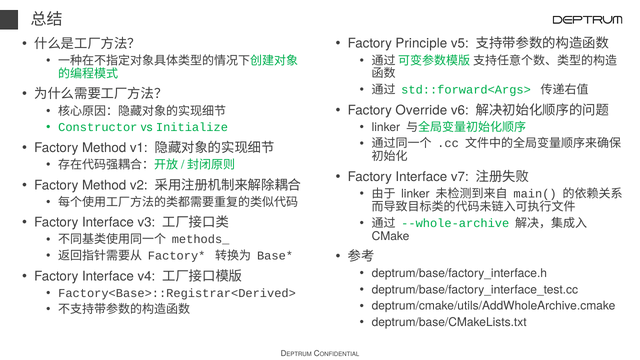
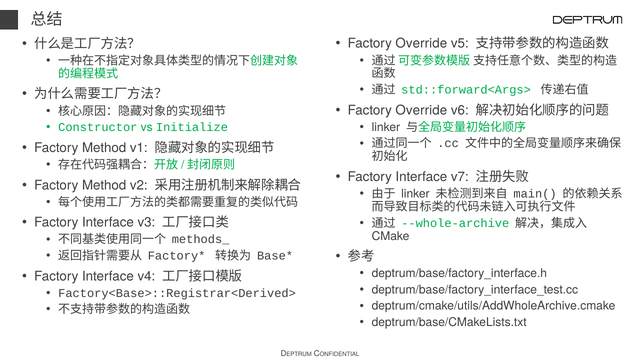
Principle at (421, 44): Principle -> Override
